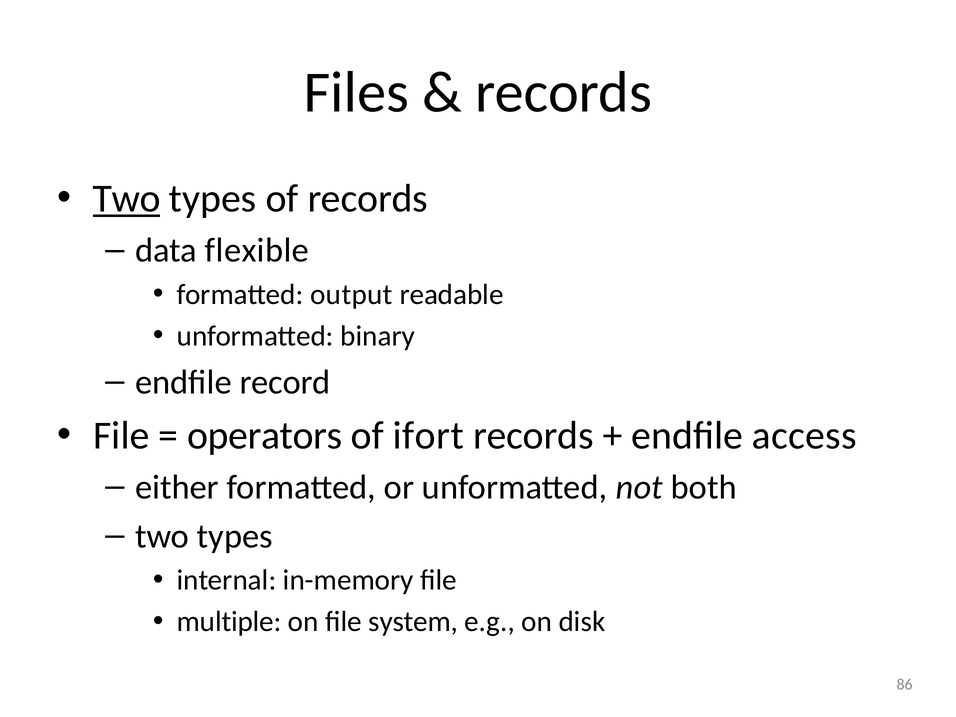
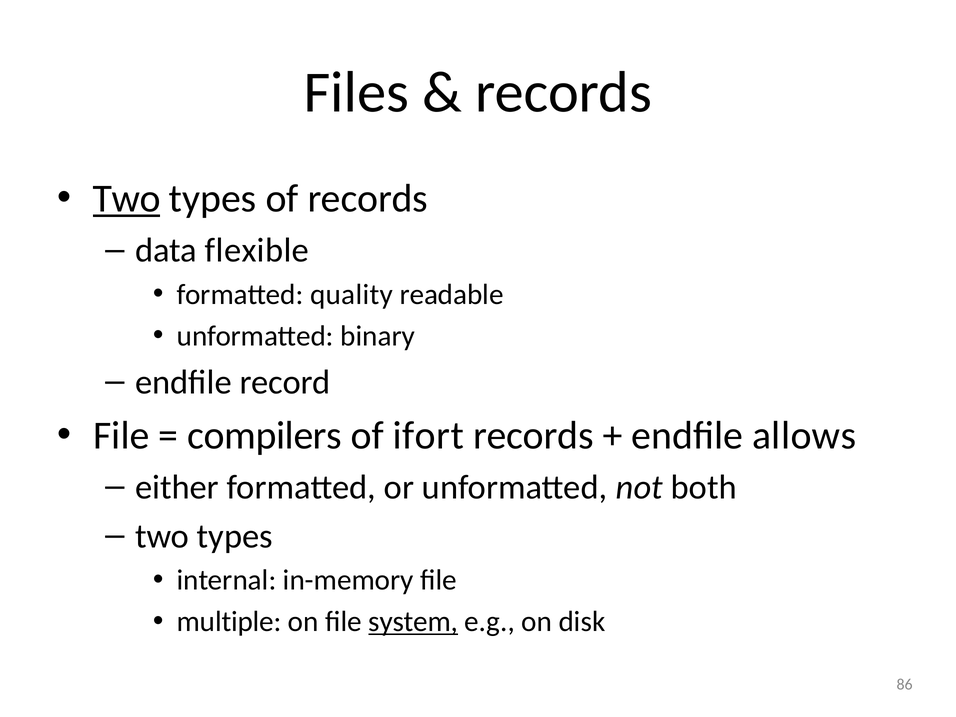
output: output -> quality
operators: operators -> compilers
access: access -> allows
system underline: none -> present
